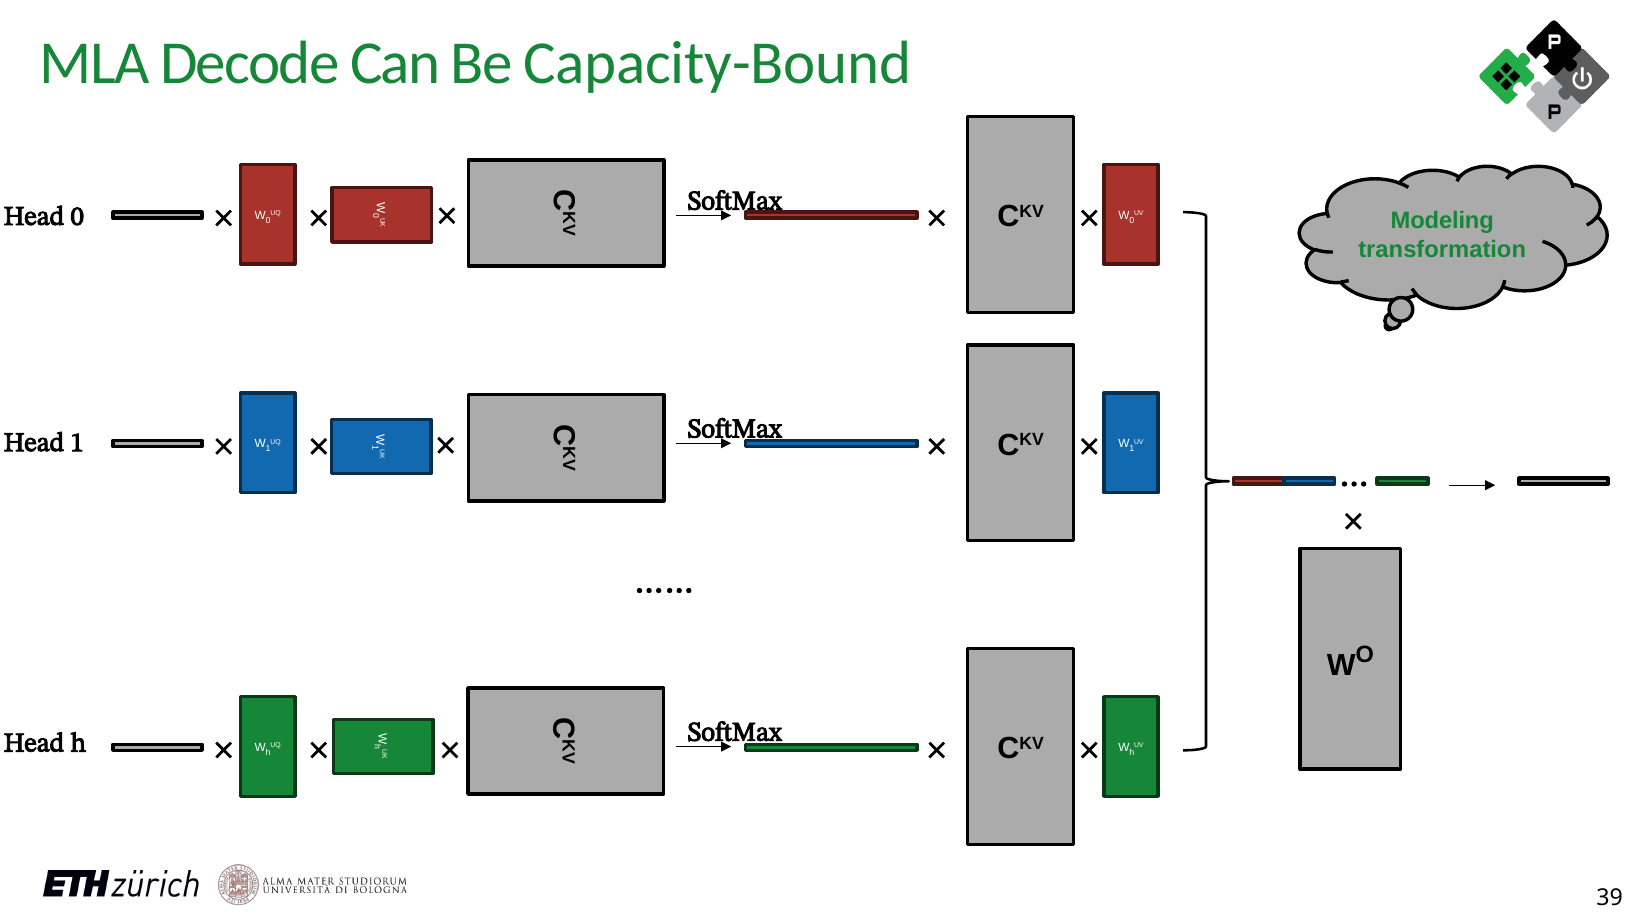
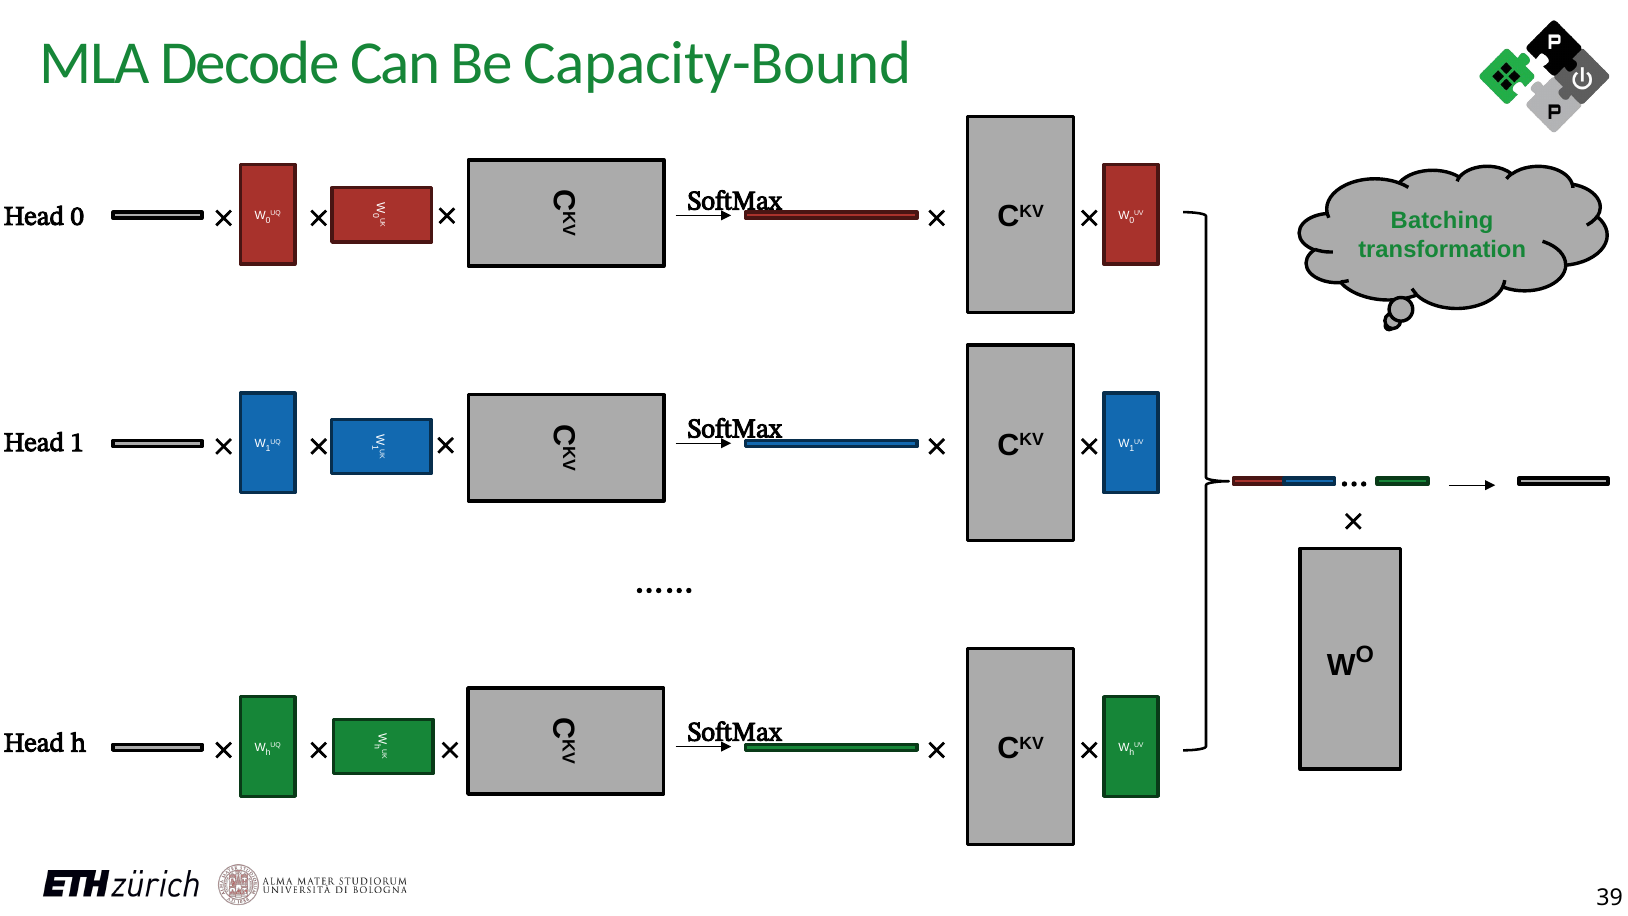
Modeling: Modeling -> Batching
